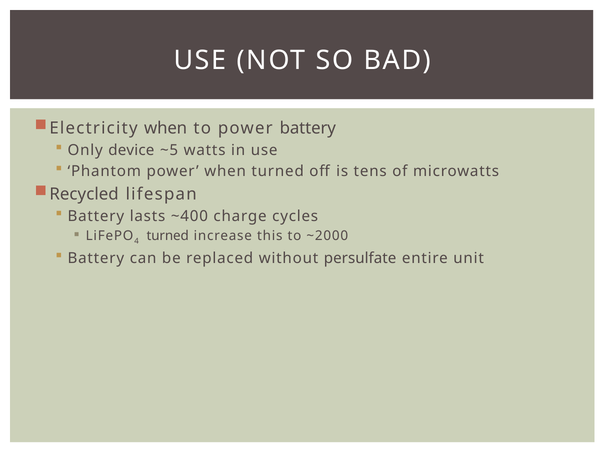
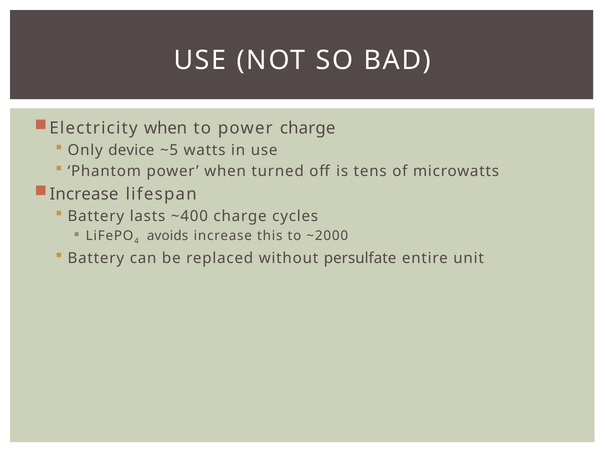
power battery: battery -> charge
Recycled at (84, 194): Recycled -> Increase
turned at (168, 236): turned -> avoids
